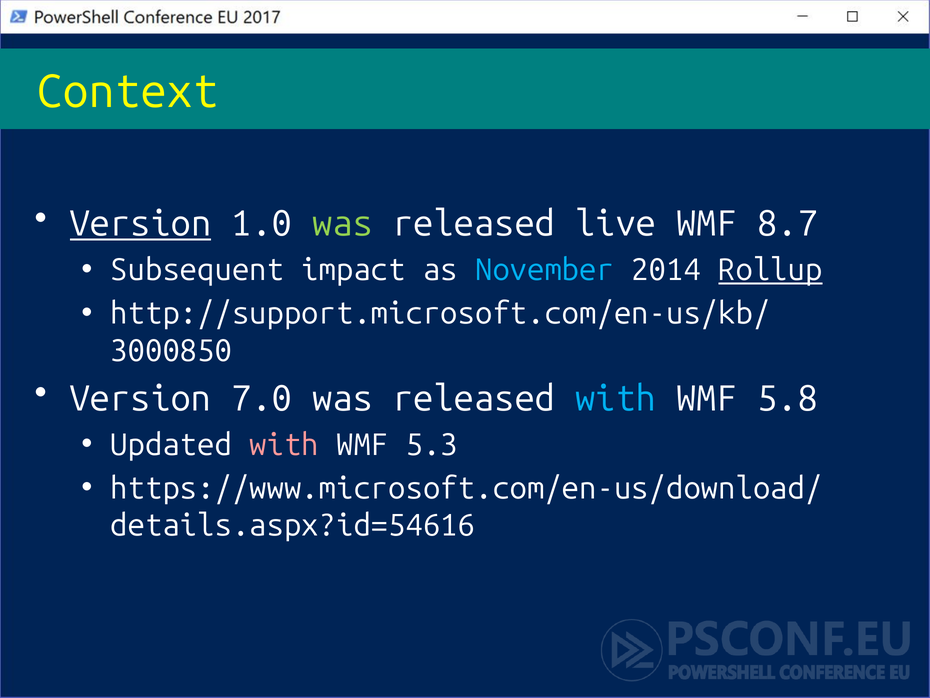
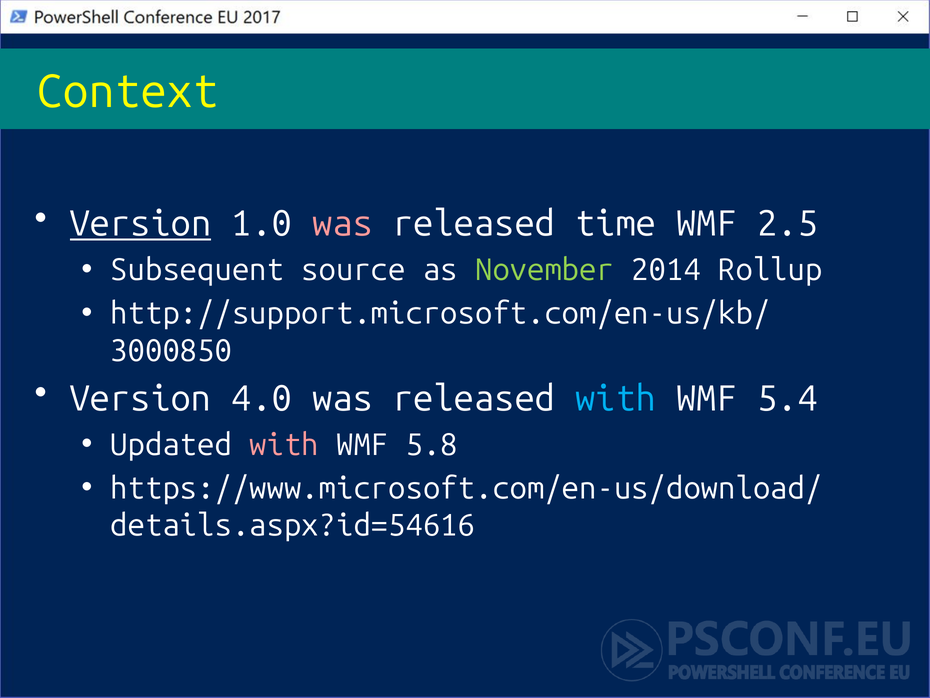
was at (343, 224) colour: light green -> pink
live: live -> time
8.7: 8.7 -> 2.5
impact: impact -> source
November colour: light blue -> light green
Rollup underline: present -> none
7.0: 7.0 -> 4.0
5.8: 5.8 -> 5.4
5.3: 5.3 -> 5.8
